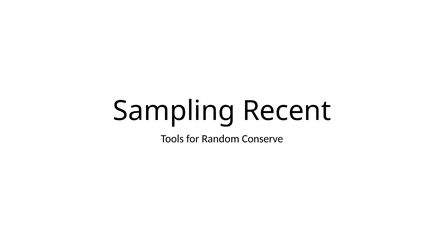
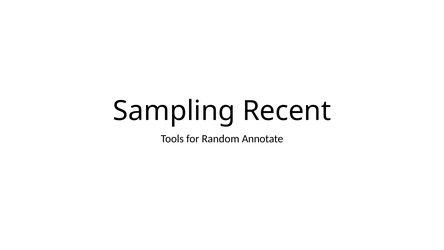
Conserve: Conserve -> Annotate
